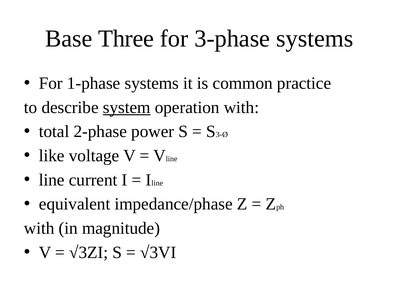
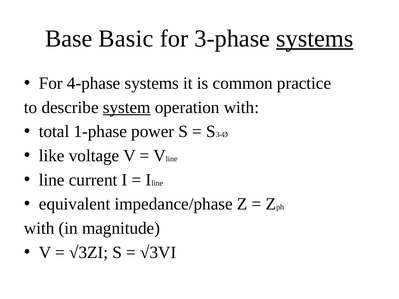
Three: Three -> Basic
systems at (315, 39) underline: none -> present
1-phase: 1-phase -> 4-phase
2-phase: 2-phase -> 1-phase
